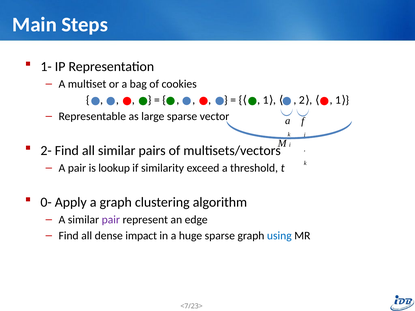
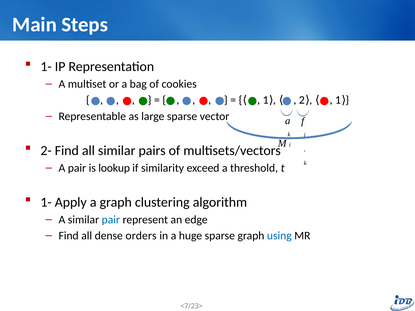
0- at (46, 202): 0- -> 1-
pair at (111, 220) colour: purple -> blue
impact: impact -> orders
